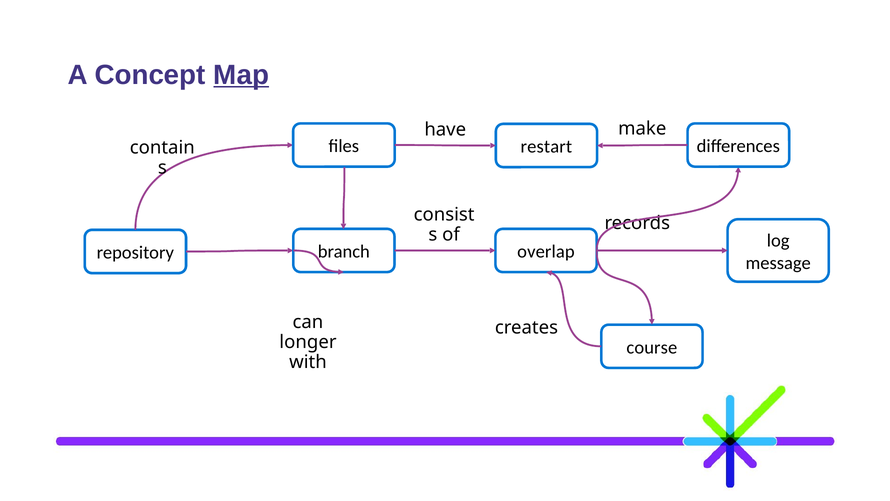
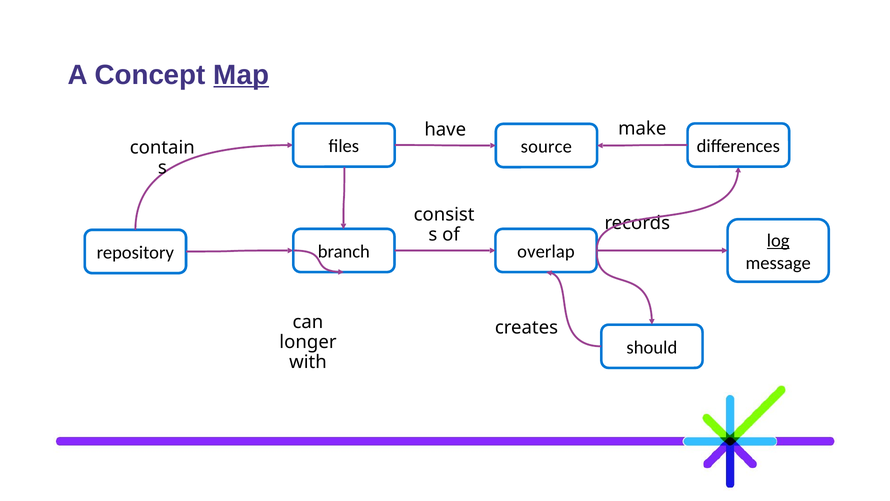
restart: restart -> source
log underline: none -> present
course: course -> should
